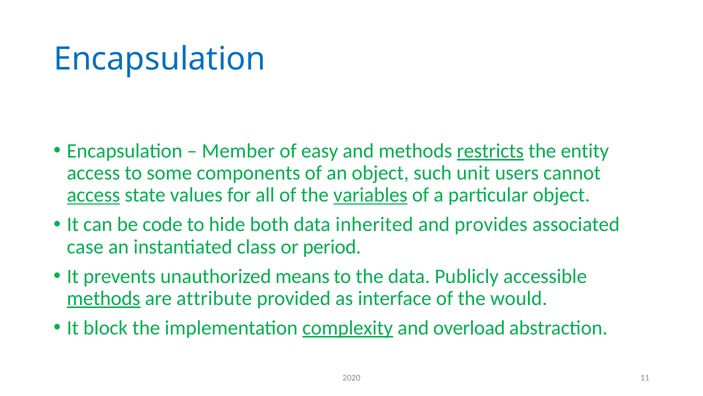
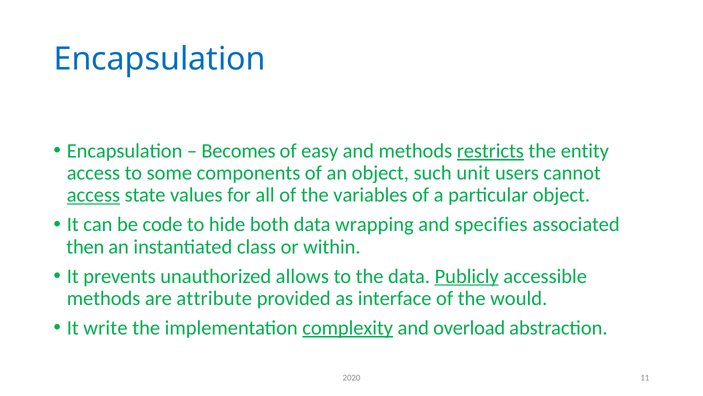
Member: Member -> Becomes
variables underline: present -> none
inherited: inherited -> wrapping
provides: provides -> specifies
case: case -> then
period: period -> within
means: means -> allows
Publicly underline: none -> present
methods at (104, 298) underline: present -> none
block: block -> write
